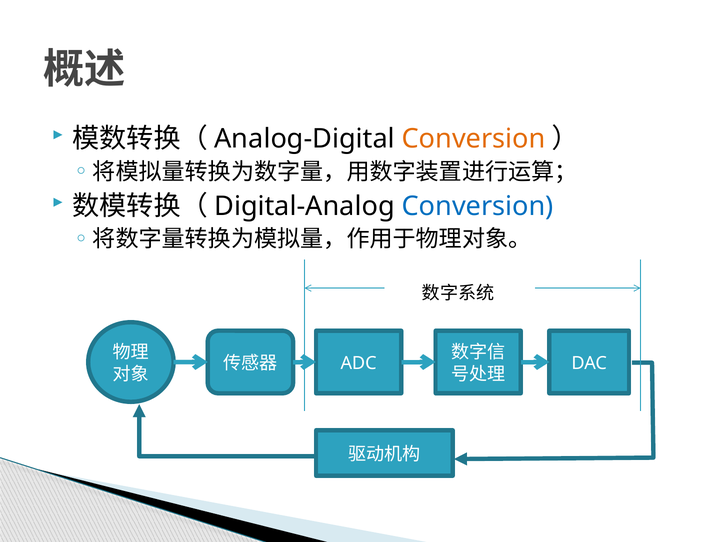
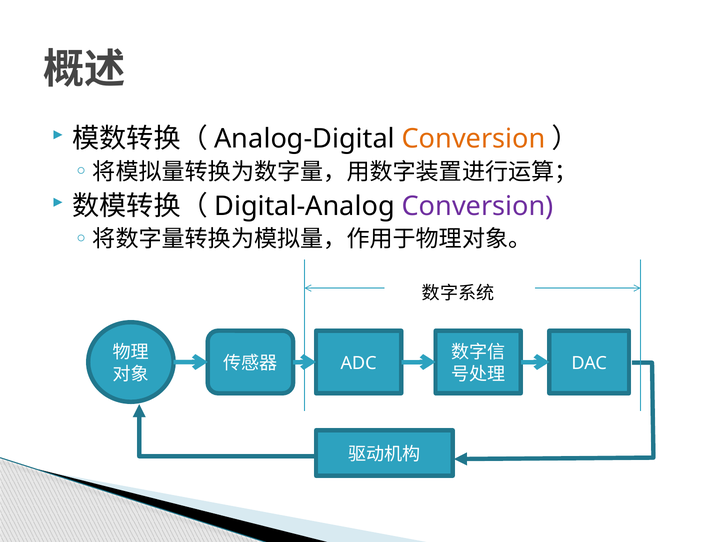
Conversion at (478, 206) colour: blue -> purple
